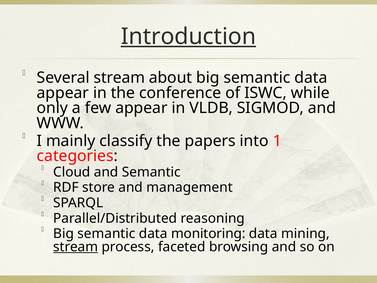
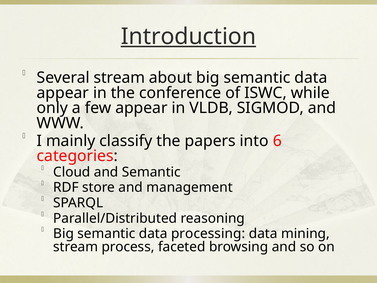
1: 1 -> 6
monitoring: monitoring -> processing
stream at (76, 247) underline: present -> none
